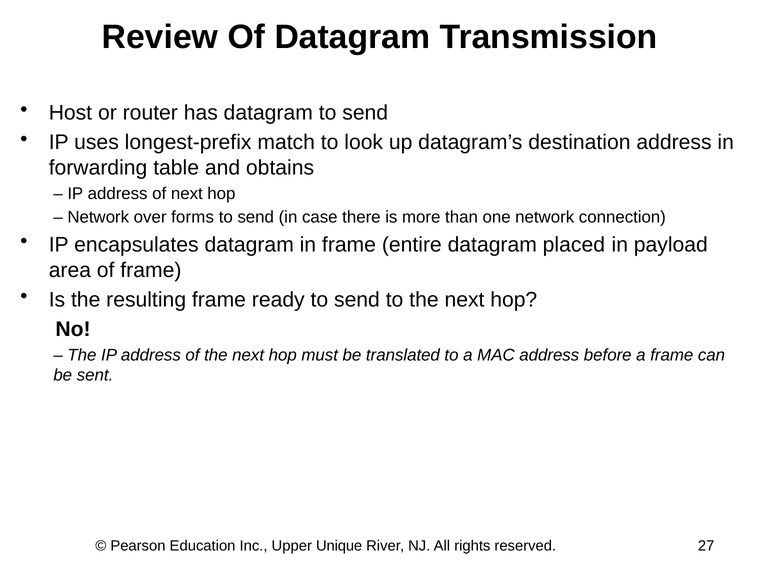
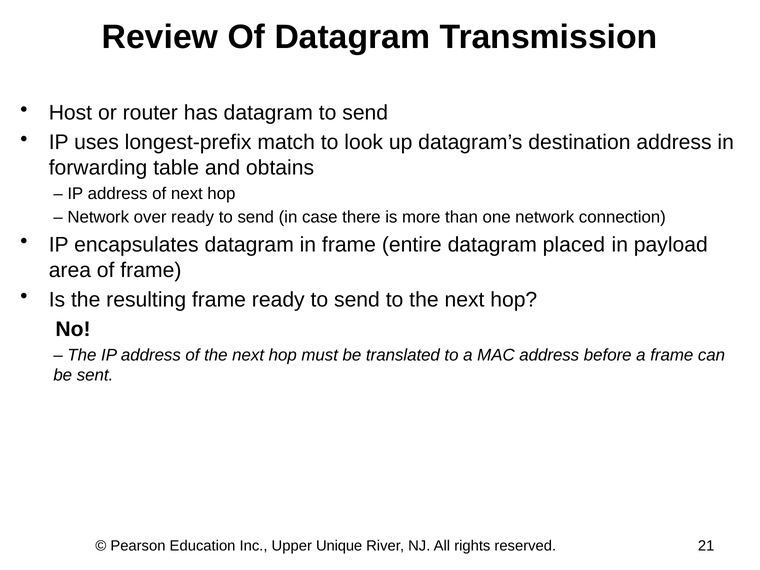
over forms: forms -> ready
27: 27 -> 21
